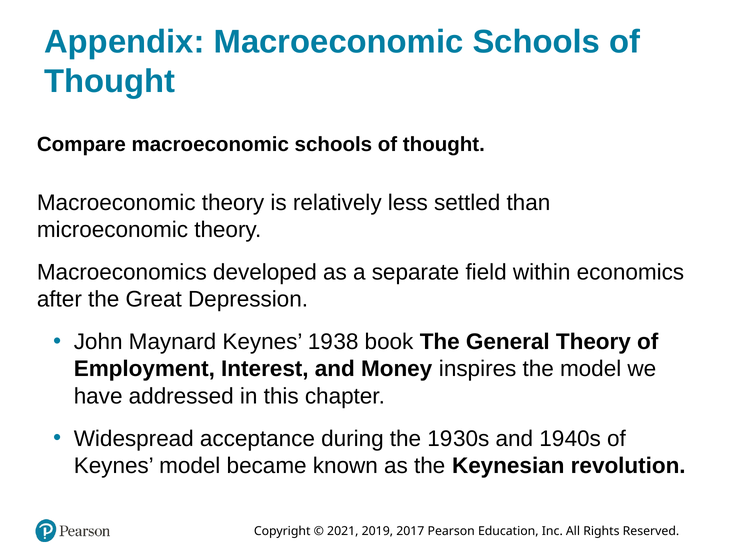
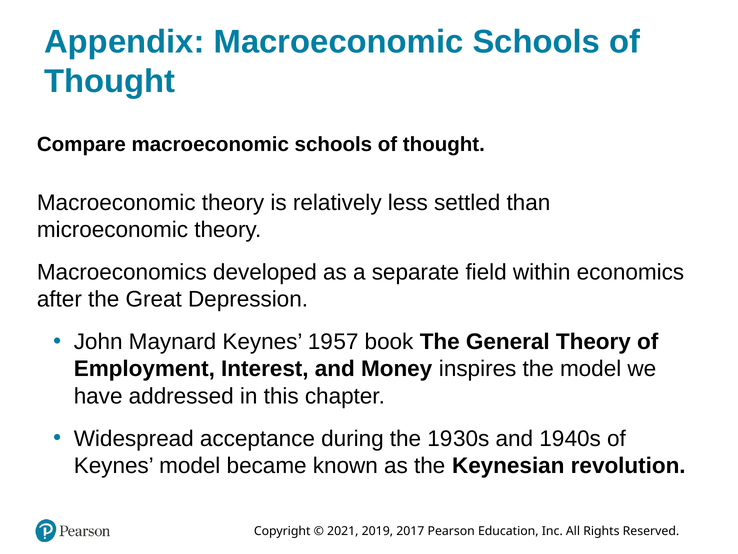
38: 38 -> 57
